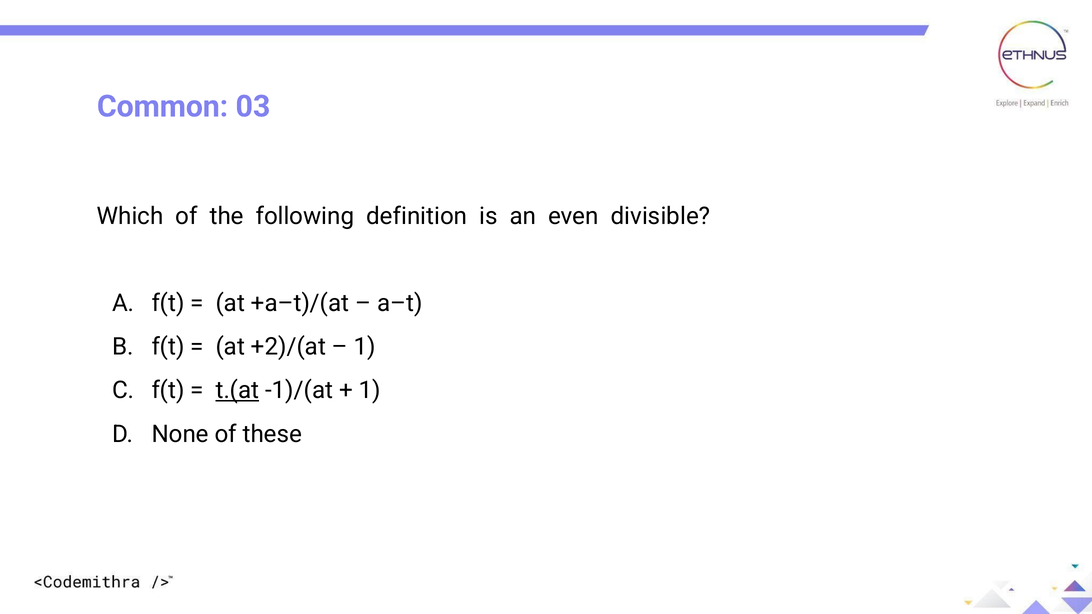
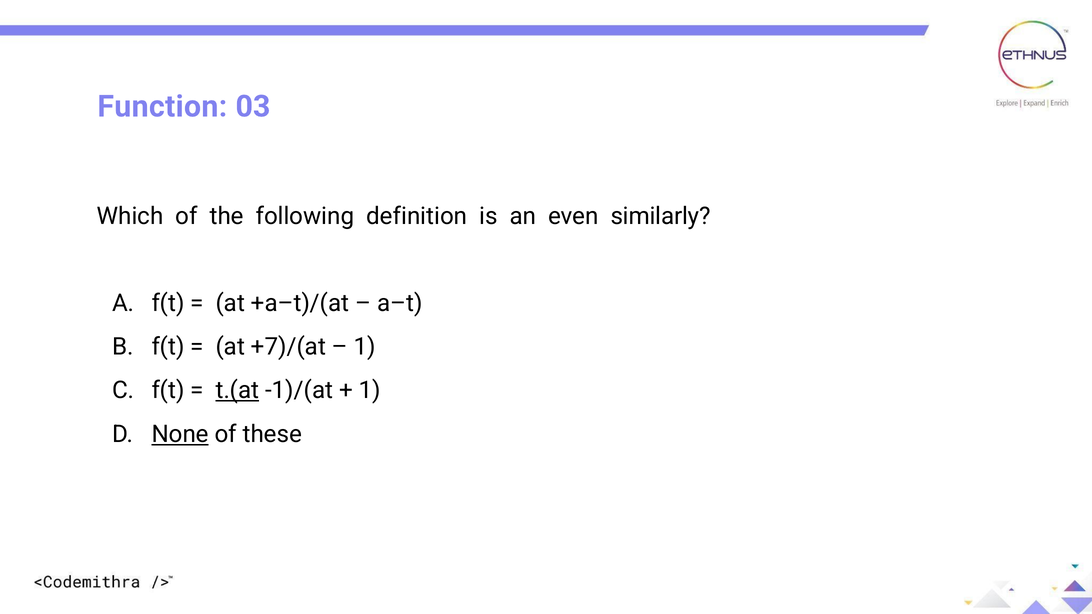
Common: Common -> Function
divisible: divisible -> similarly
+2)/(at: +2)/(at -> +7)/(at
None underline: none -> present
